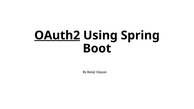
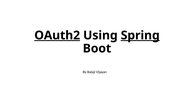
Spring underline: none -> present
